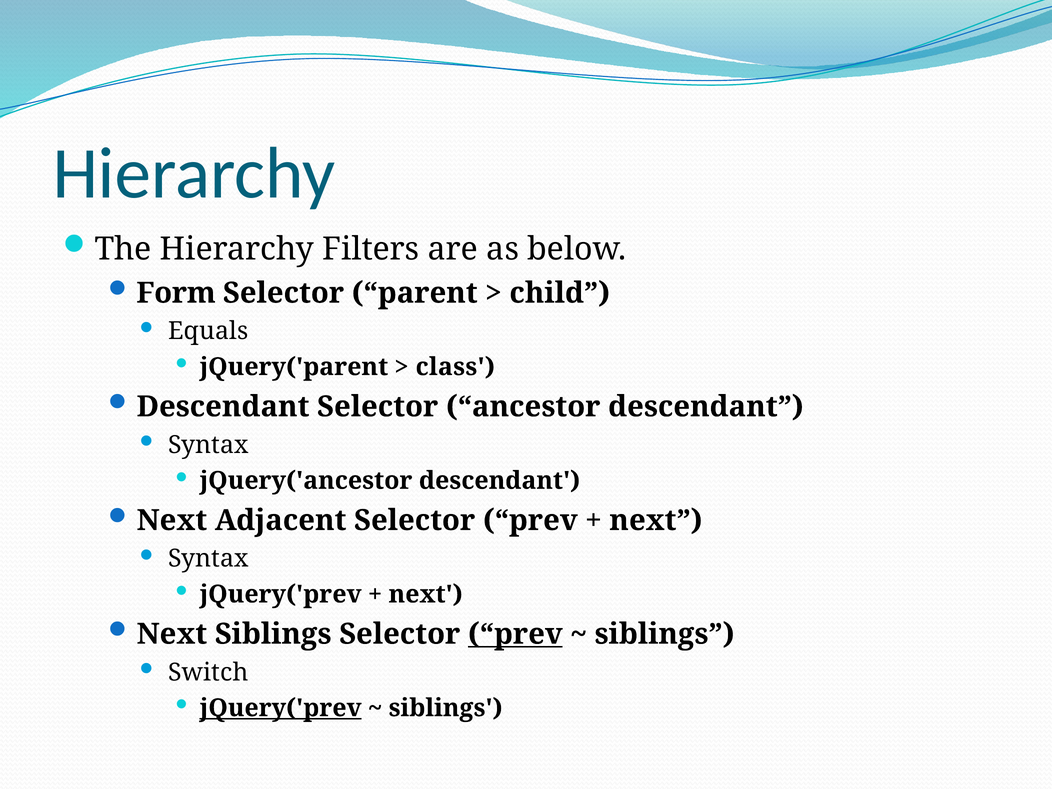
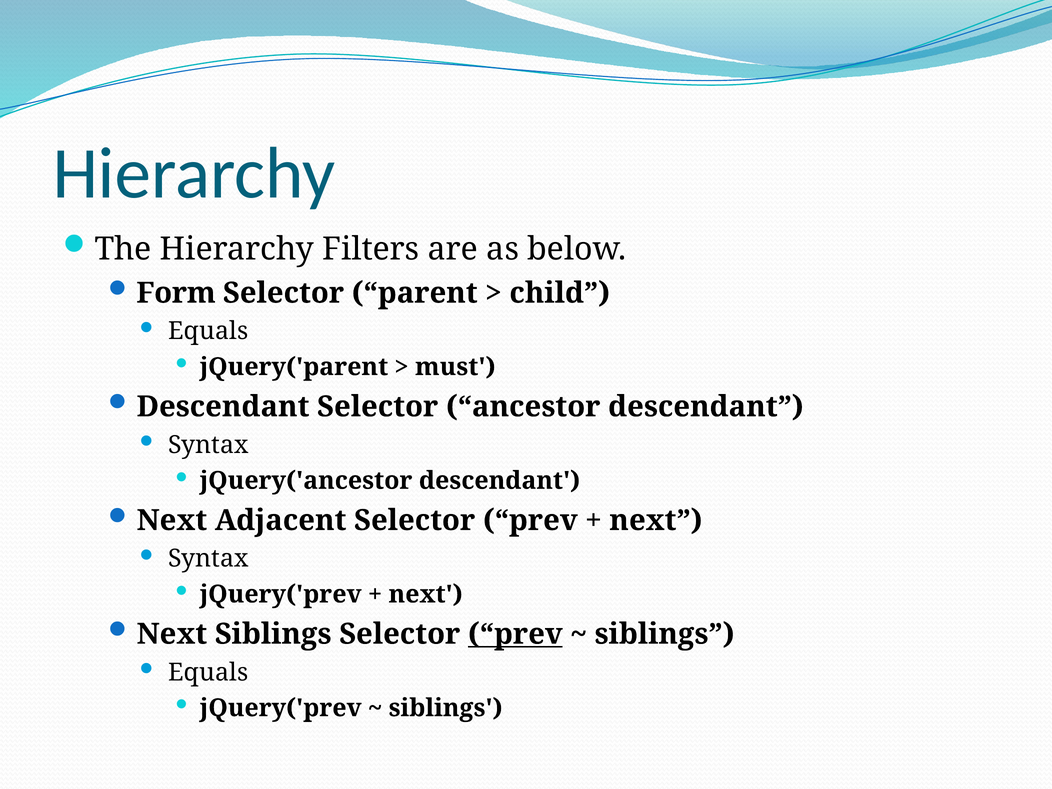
class: class -> must
Switch at (208, 672): Switch -> Equals
jQuery('prev at (281, 708) underline: present -> none
